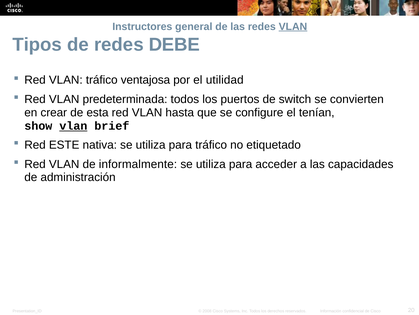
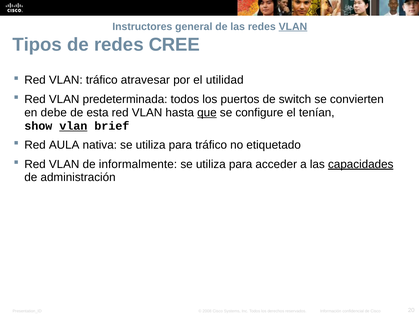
DEBE: DEBE -> CREE
ventajosa: ventajosa -> atravesar
crear: crear -> debe
que underline: none -> present
ESTE: ESTE -> AULA
capacidades underline: none -> present
